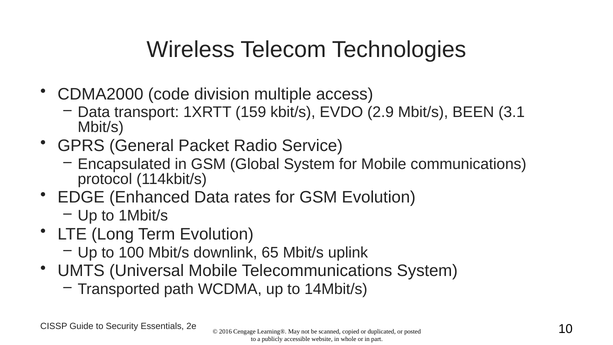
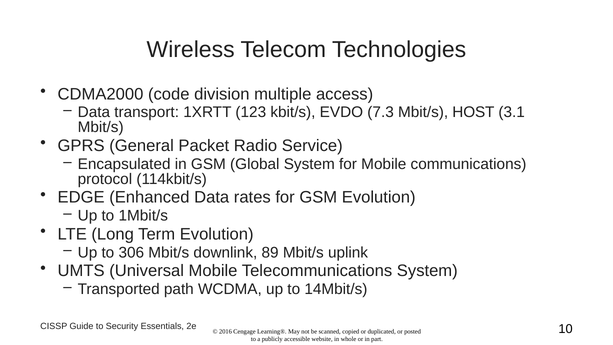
159: 159 -> 123
2.9: 2.9 -> 7.3
BEEN: BEEN -> HOST
100: 100 -> 306
65: 65 -> 89
